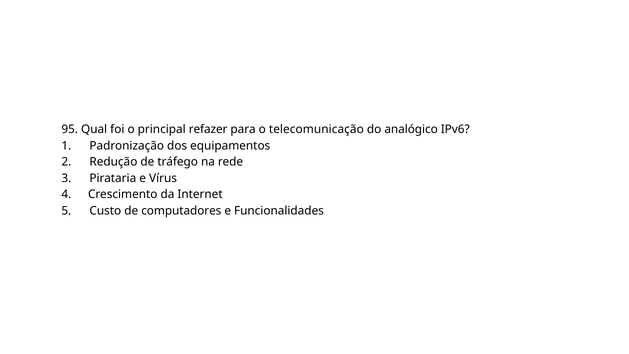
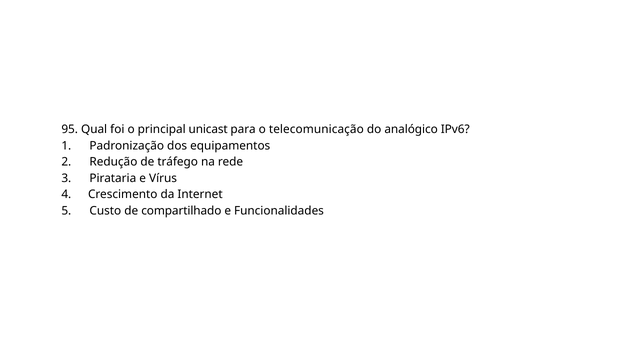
refazer: refazer -> unicast
computadores: computadores -> compartilhado
